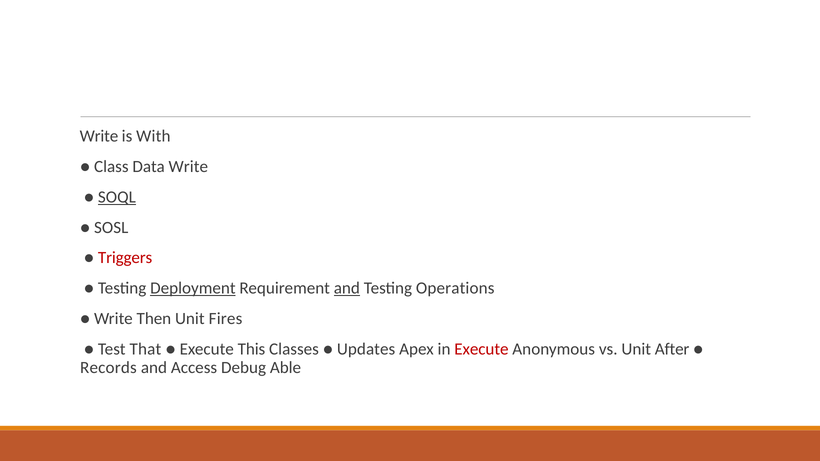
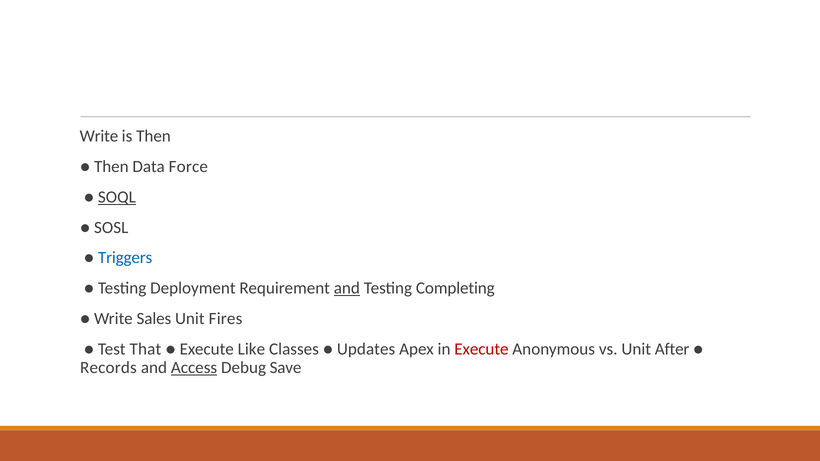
is With: With -> Then
Class at (111, 167): Class -> Then
Data Write: Write -> Force
Triggers colour: red -> blue
Deployment underline: present -> none
Operations: Operations -> Completing
Then: Then -> Sales
This: This -> Like
Access underline: none -> present
Able: Able -> Save
